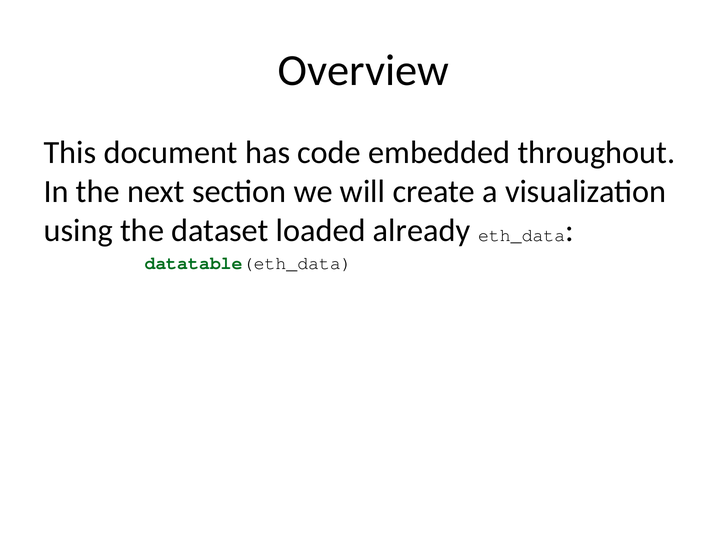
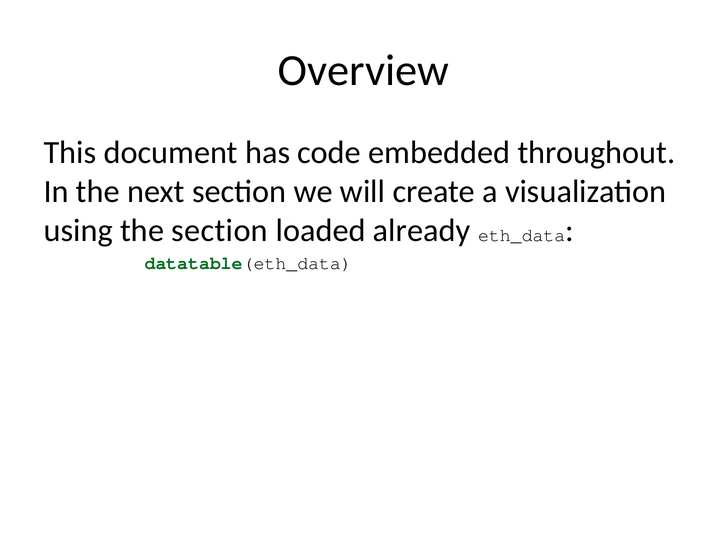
the dataset: dataset -> section
